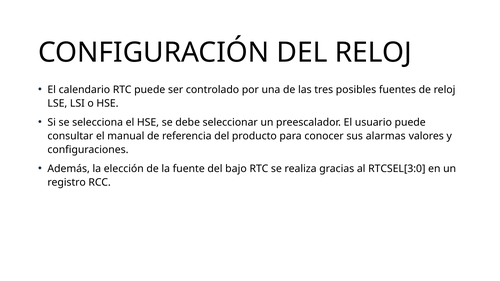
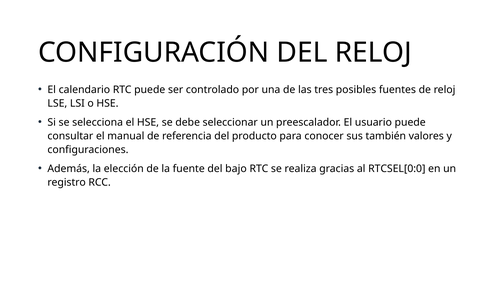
alarmas: alarmas -> también
RTCSEL[3:0: RTCSEL[3:0 -> RTCSEL[0:0
